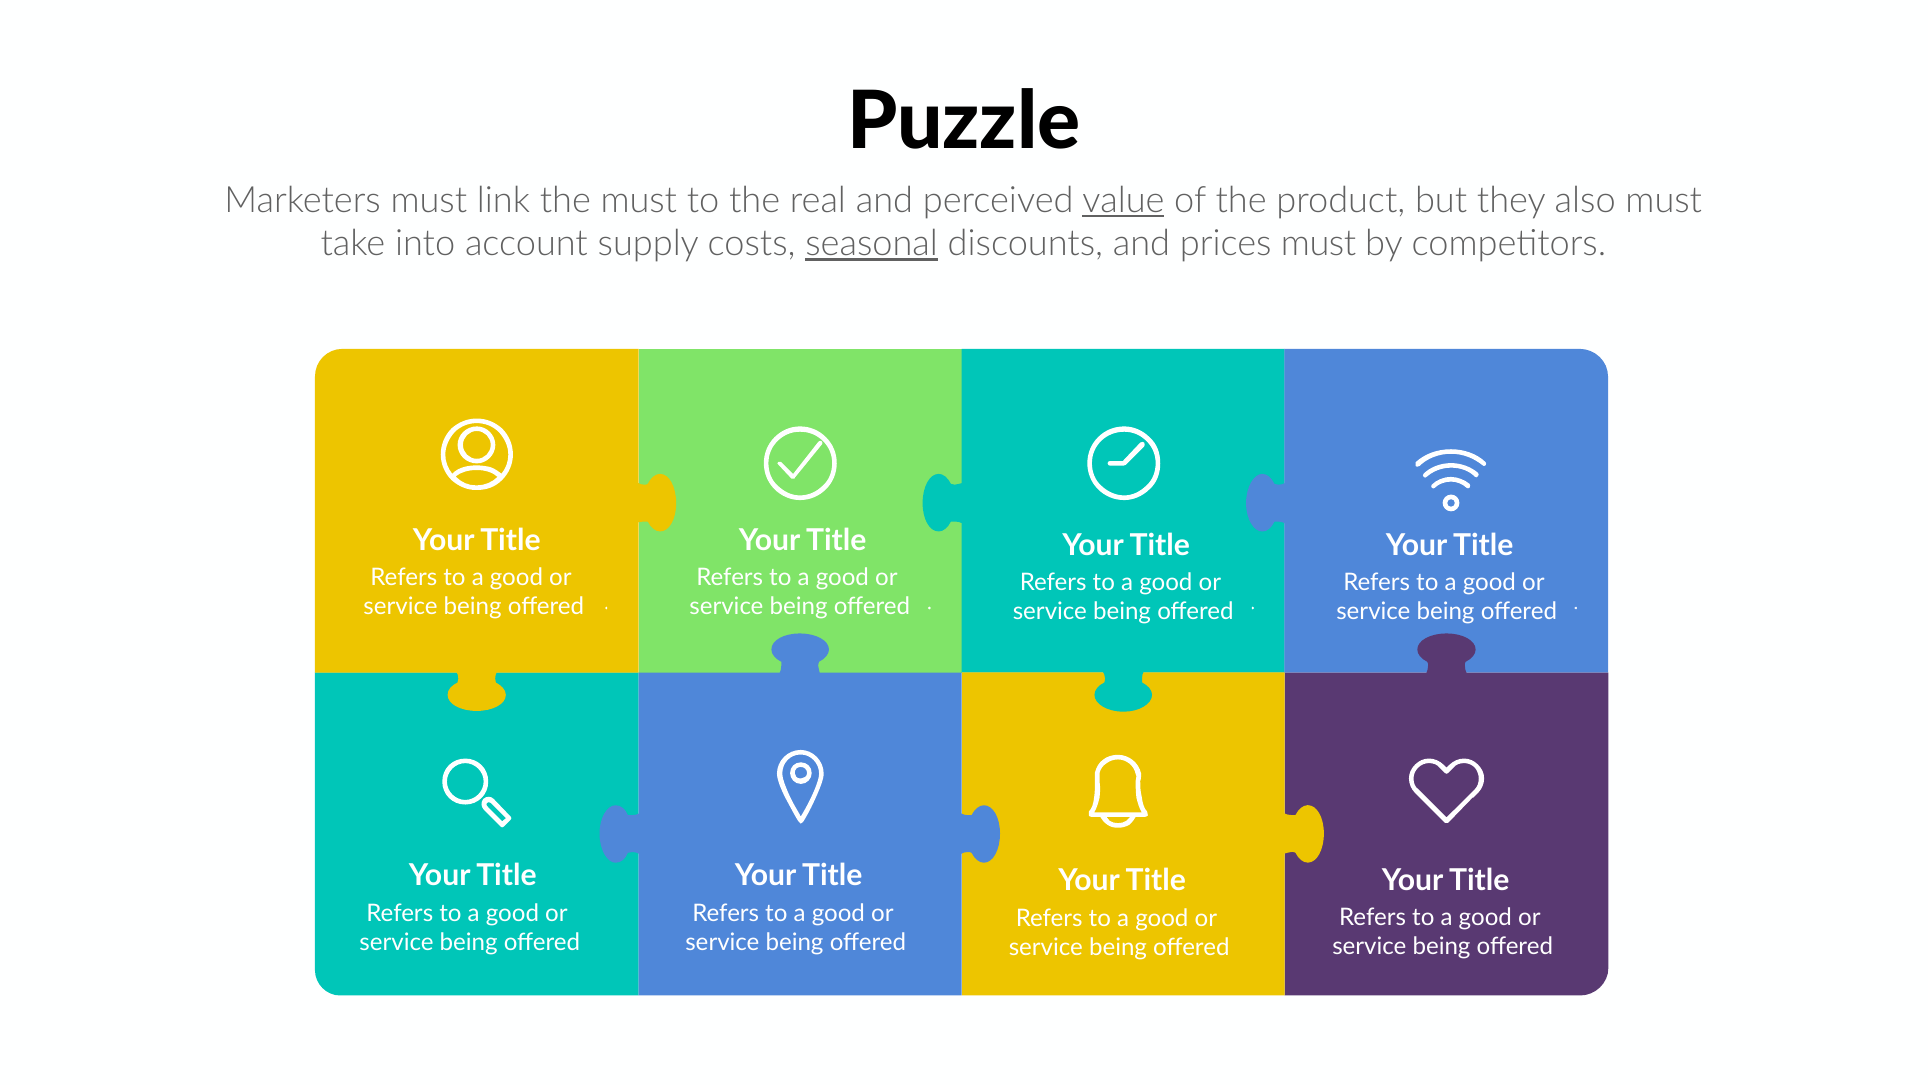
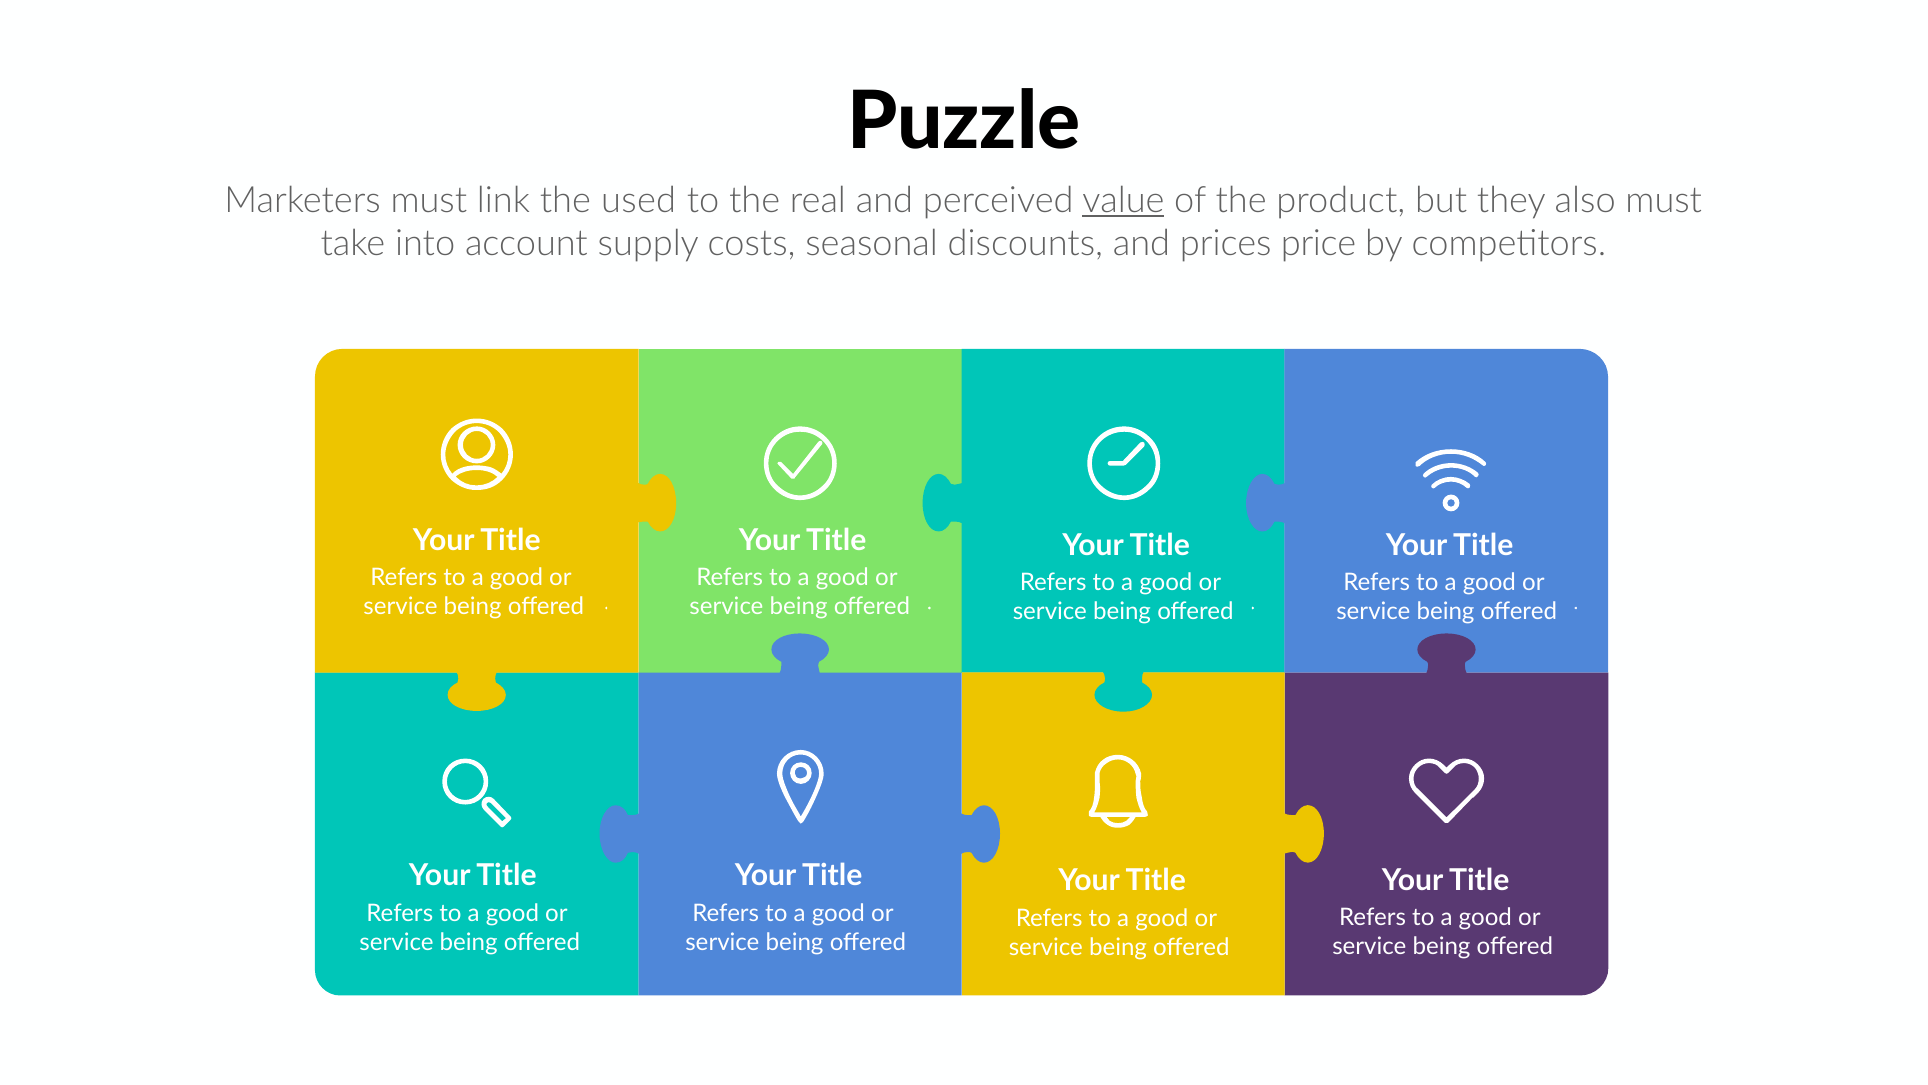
the must: must -> used
seasonal underline: present -> none
prices must: must -> price
